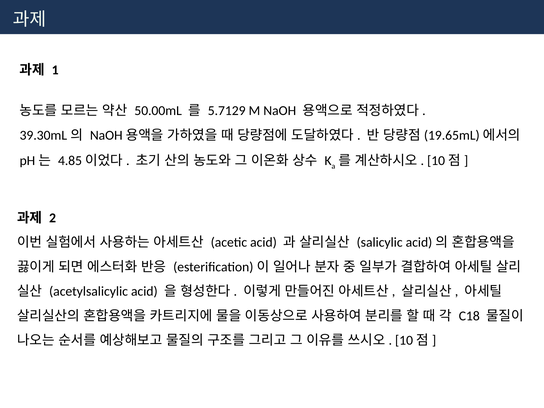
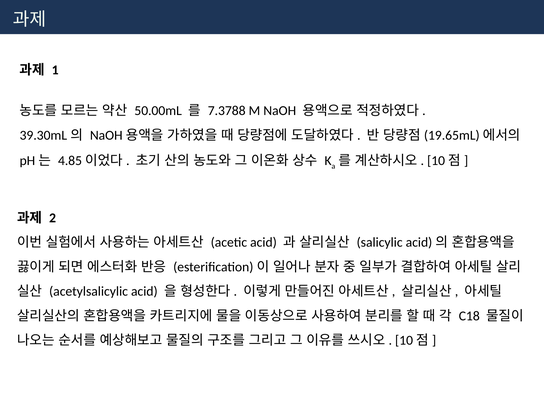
5.7129: 5.7129 -> 7.3788
